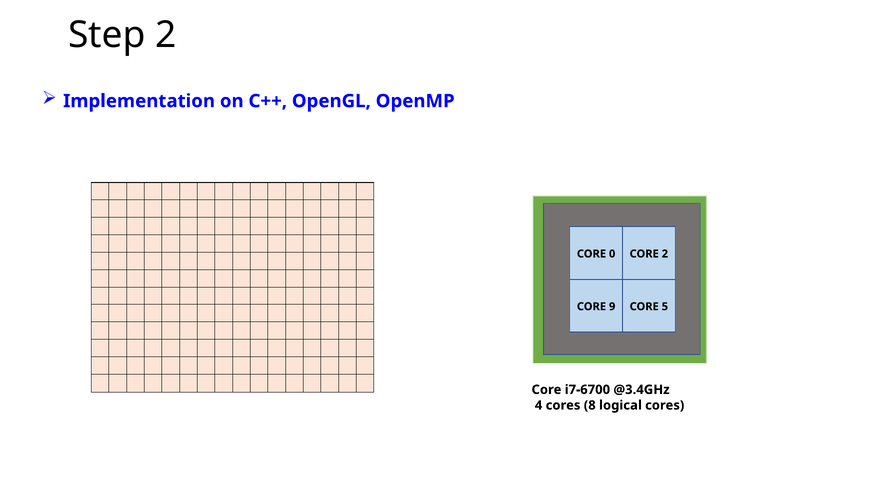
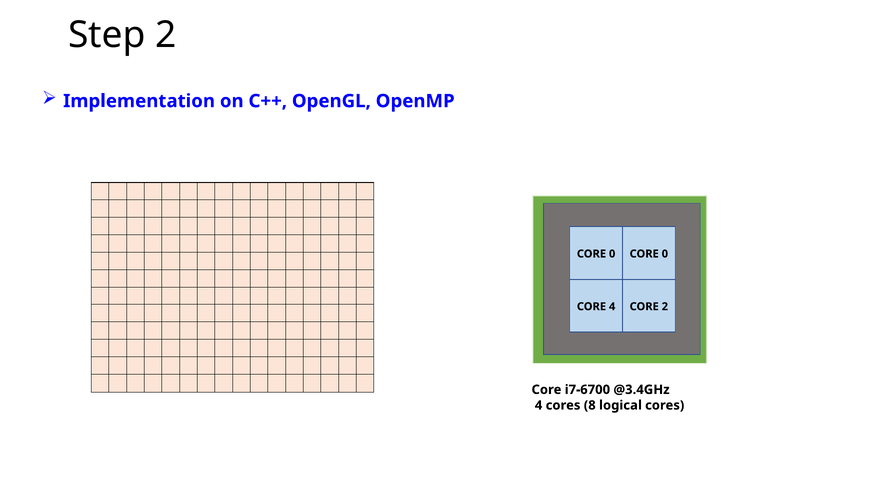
2 at (665, 254): 2 -> 0
CORE 9: 9 -> 4
CORE 5: 5 -> 2
